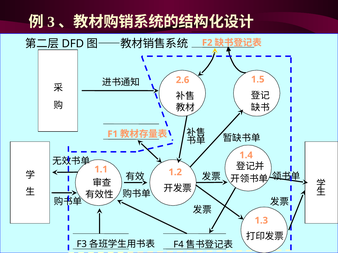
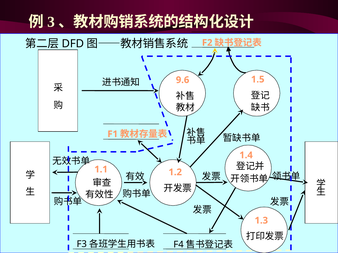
2.6: 2.6 -> 9.6
